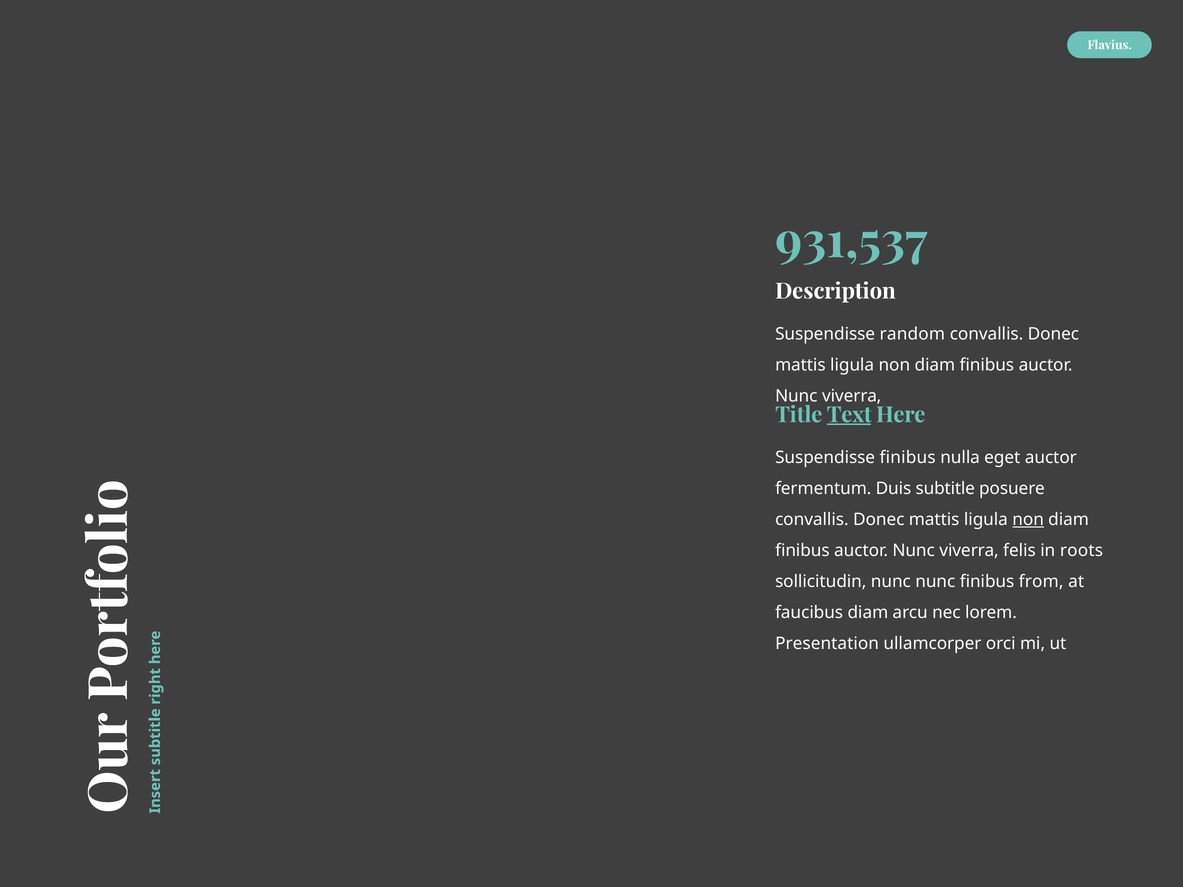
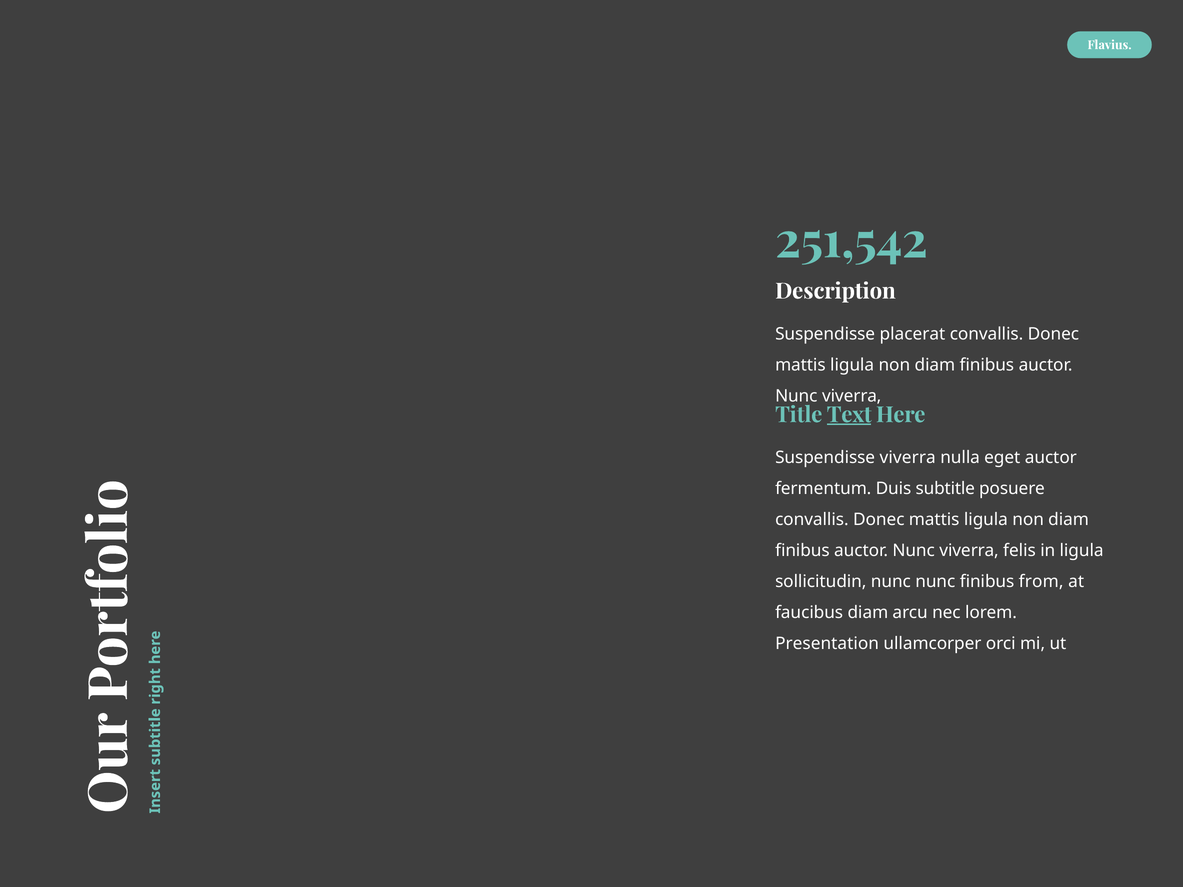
931,537: 931,537 -> 251,542
random: random -> placerat
Suspendisse finibus: finibus -> viverra
non at (1028, 520) underline: present -> none
in roots: roots -> ligula
